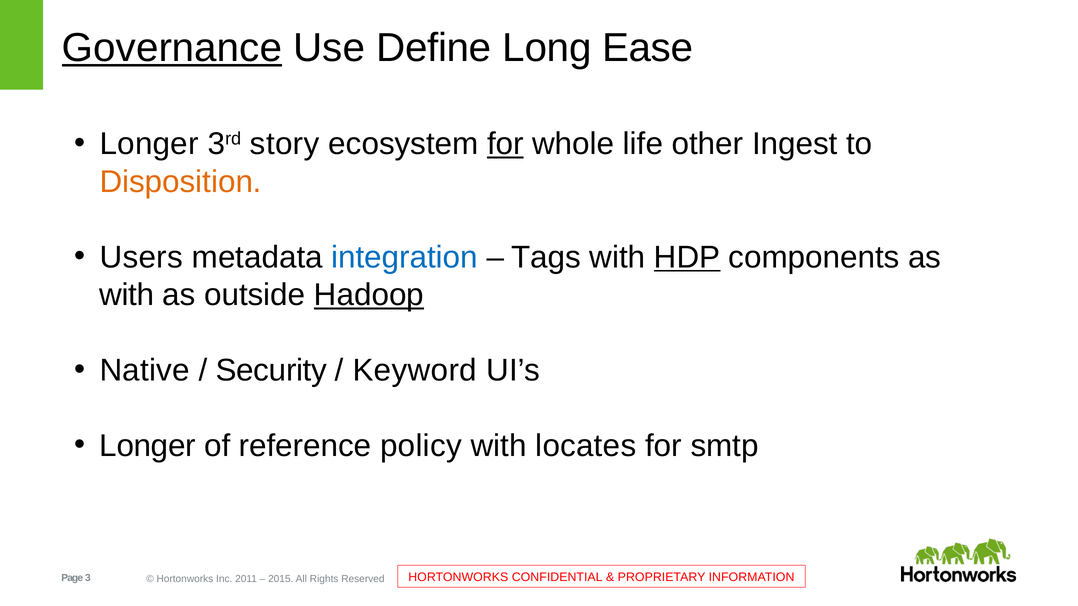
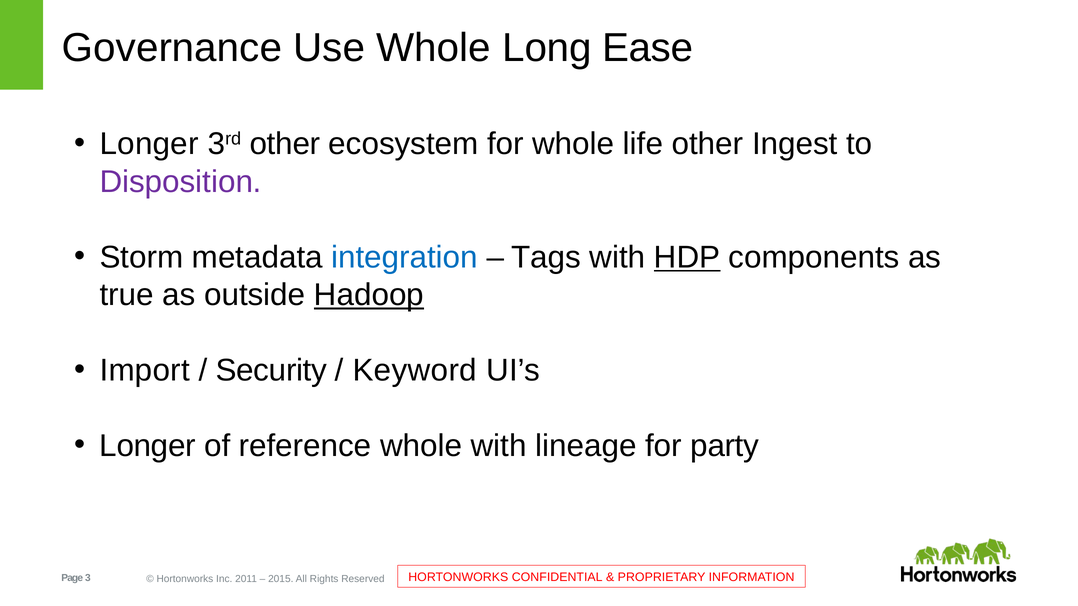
Governance underline: present -> none
Use Define: Define -> Whole
3rd story: story -> other
for at (505, 144) underline: present -> none
Disposition colour: orange -> purple
Users: Users -> Storm
with at (127, 295): with -> true
Native: Native -> Import
reference policy: policy -> whole
locates: locates -> lineage
smtp: smtp -> party
